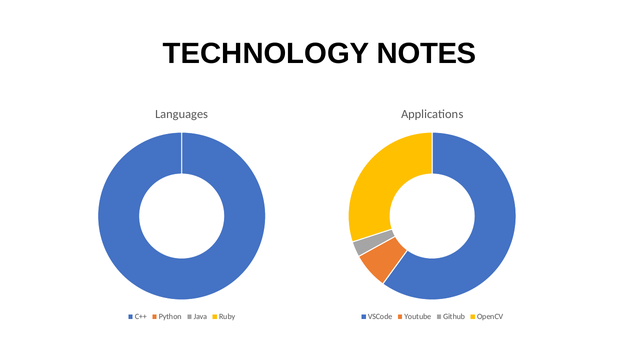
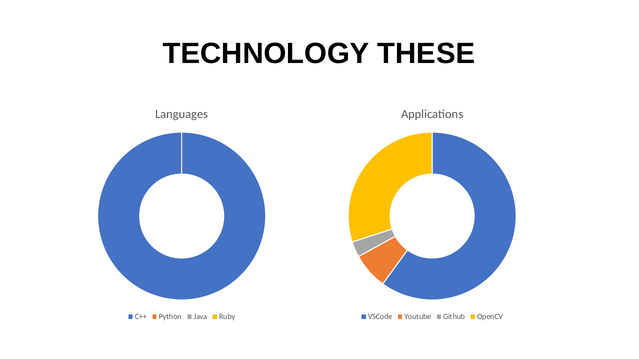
NOTES: NOTES -> THESE
